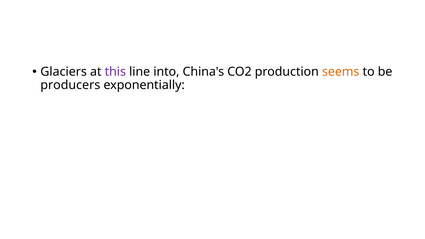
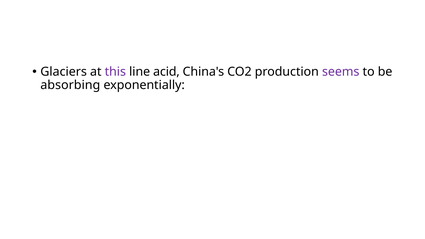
into: into -> acid
seems colour: orange -> purple
producers: producers -> absorbing
